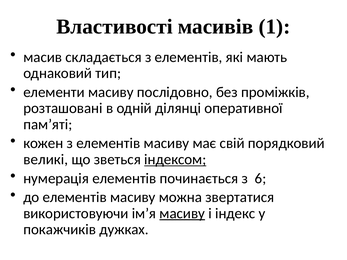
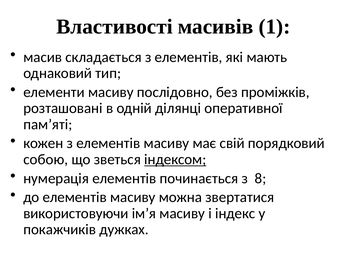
великі: великі -> собою
6: 6 -> 8
масиву at (182, 214) underline: present -> none
